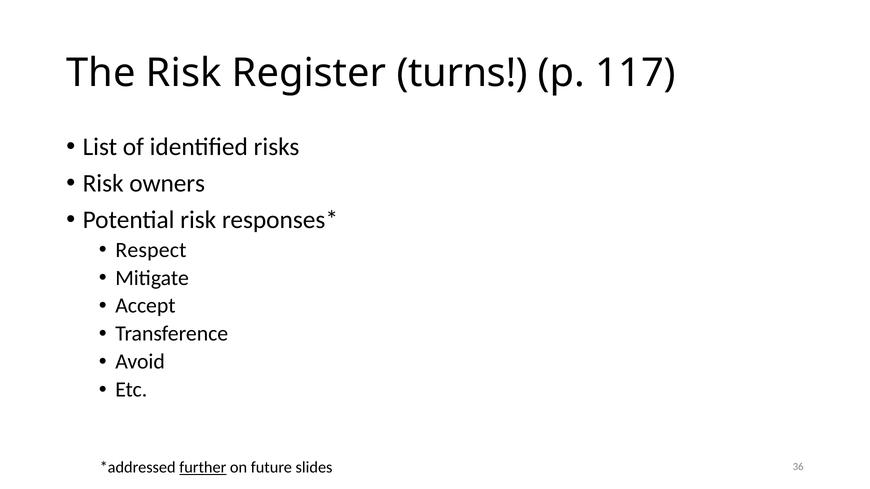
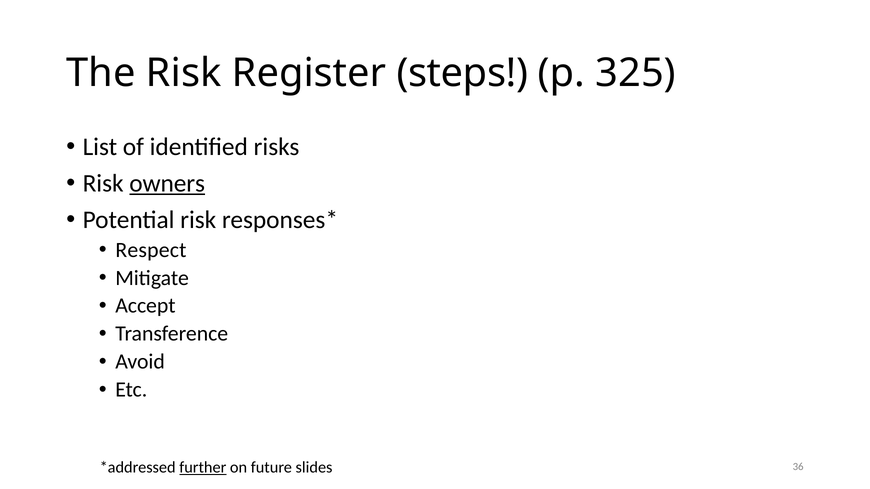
turns: turns -> steps
117: 117 -> 325
owners underline: none -> present
